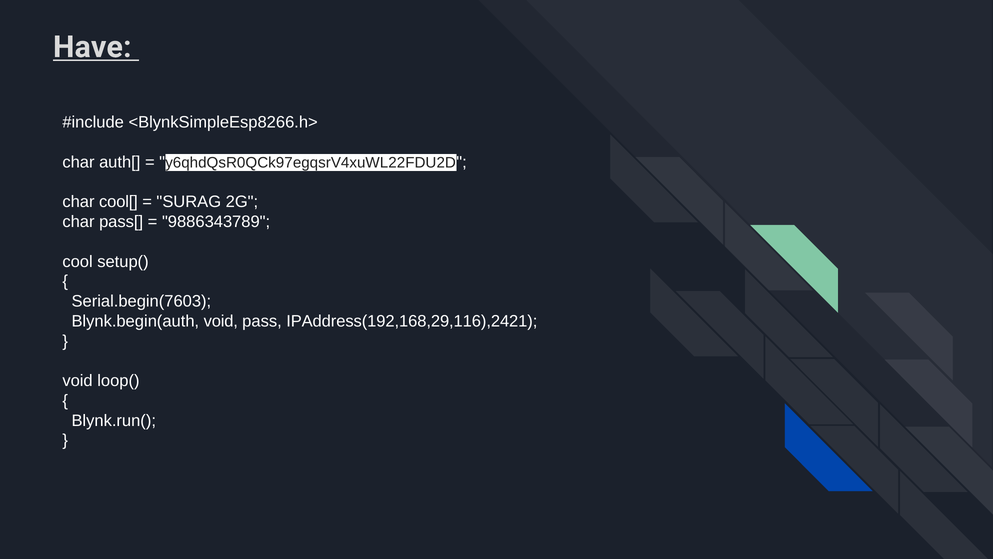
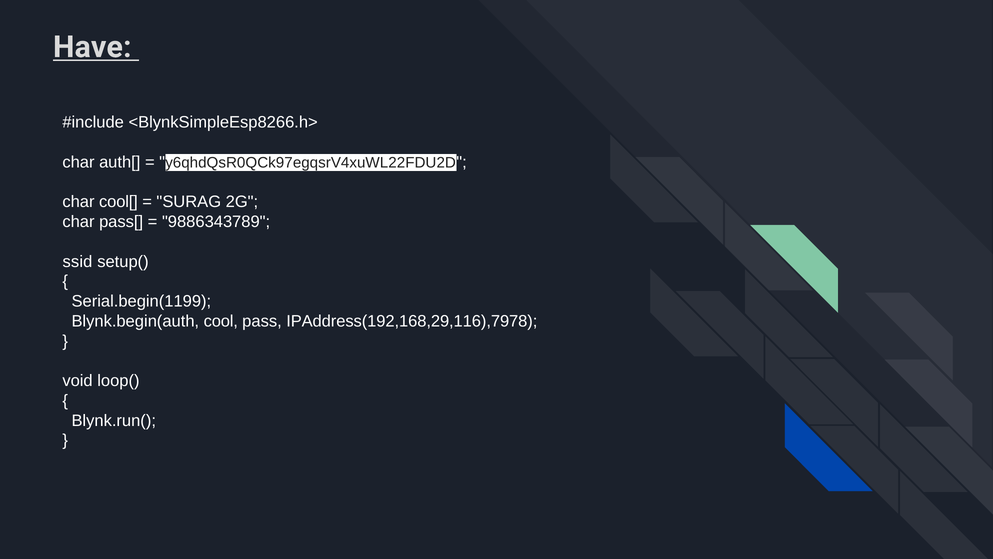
cool: cool -> ssid
Serial.begin(7603: Serial.begin(7603 -> Serial.begin(1199
Blynk.begin(auth void: void -> cool
IPAddress(192,168,29,116),2421: IPAddress(192,168,29,116),2421 -> IPAddress(192,168,29,116),7978
